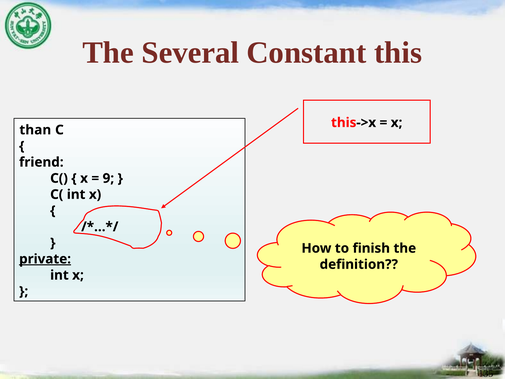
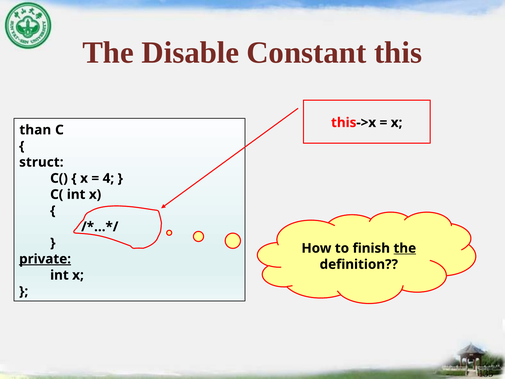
Several: Several -> Disable
friend: friend -> struct
9: 9 -> 4
the at (405, 248) underline: none -> present
